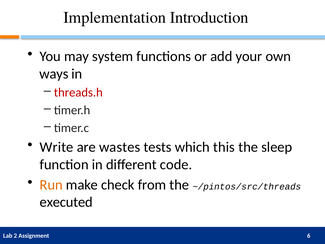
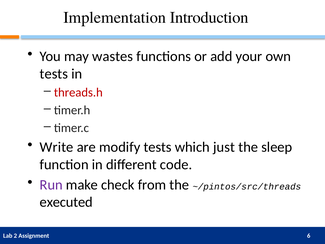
system: system -> wastes
ways at (54, 74): ways -> tests
wastes: wastes -> modify
this: this -> just
Run colour: orange -> purple
